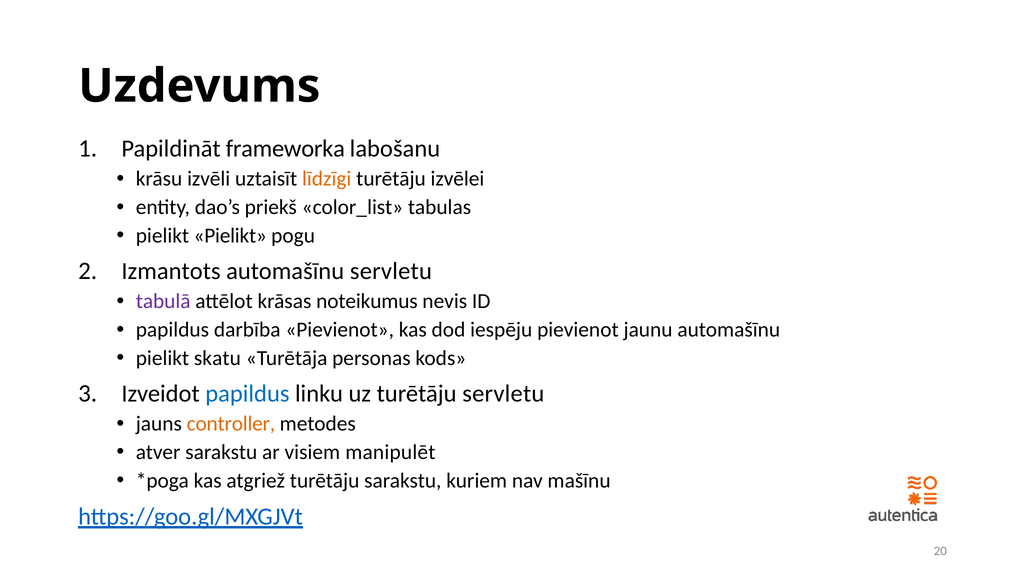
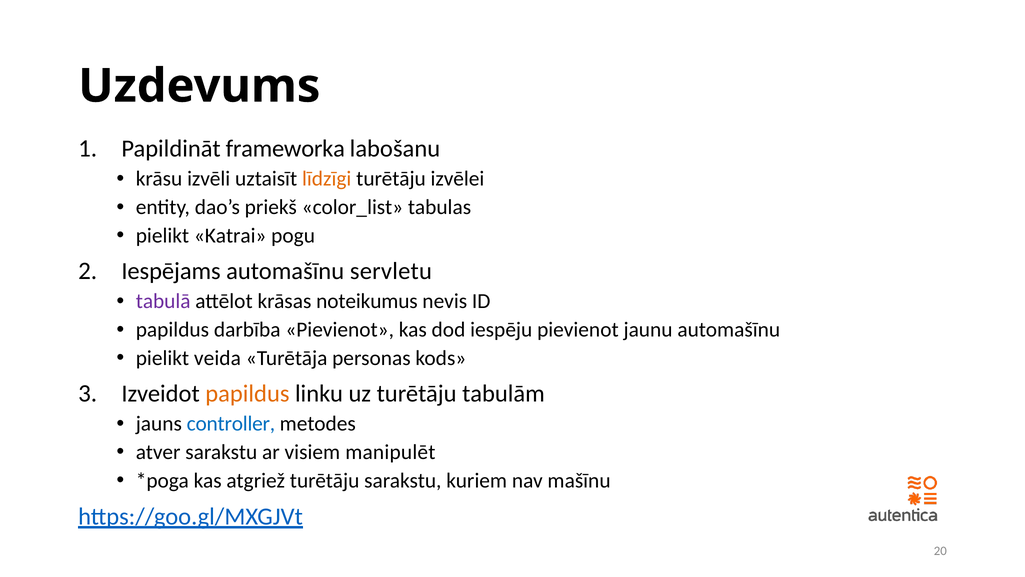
pielikt Pielikt: Pielikt -> Katrai
Izmantots: Izmantots -> Iespējams
skatu: skatu -> veida
papildus at (247, 393) colour: blue -> orange
turētāju servletu: servletu -> tabulām
controller colour: orange -> blue
